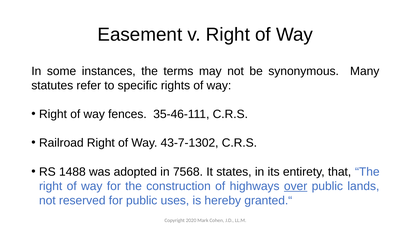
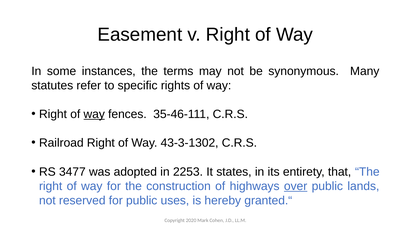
way at (94, 114) underline: none -> present
43-7-1302: 43-7-1302 -> 43-3-1302
1488: 1488 -> 3477
7568: 7568 -> 2253
